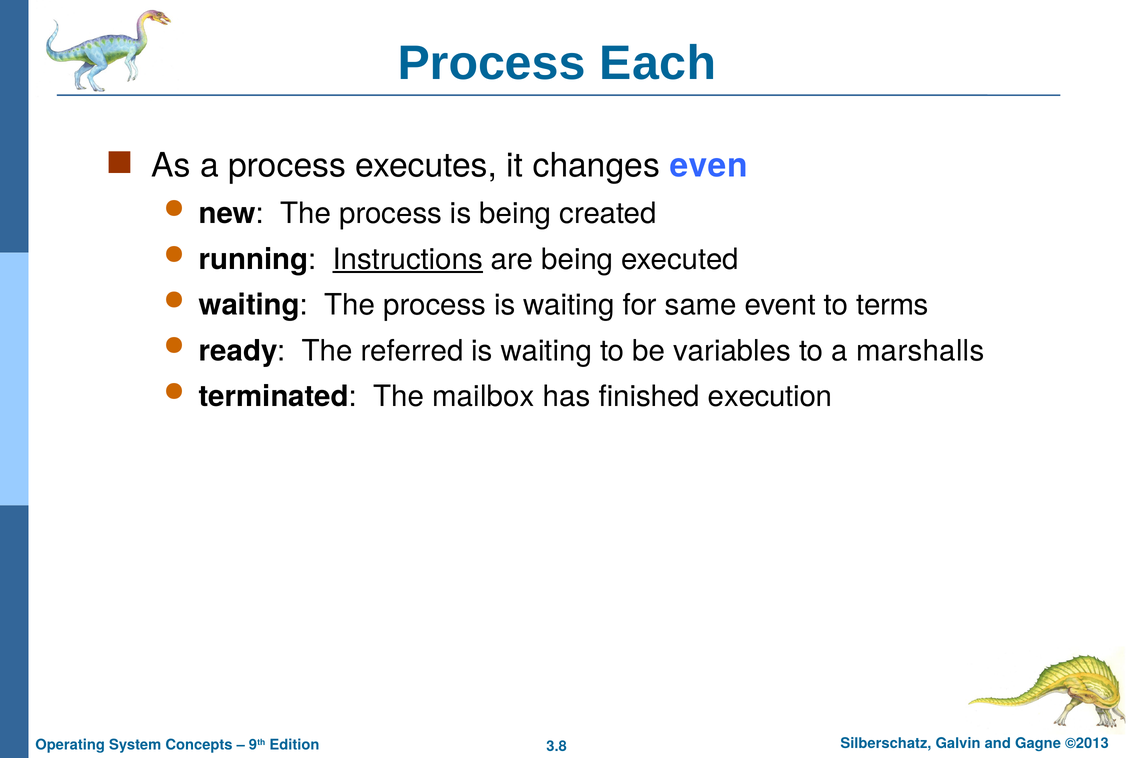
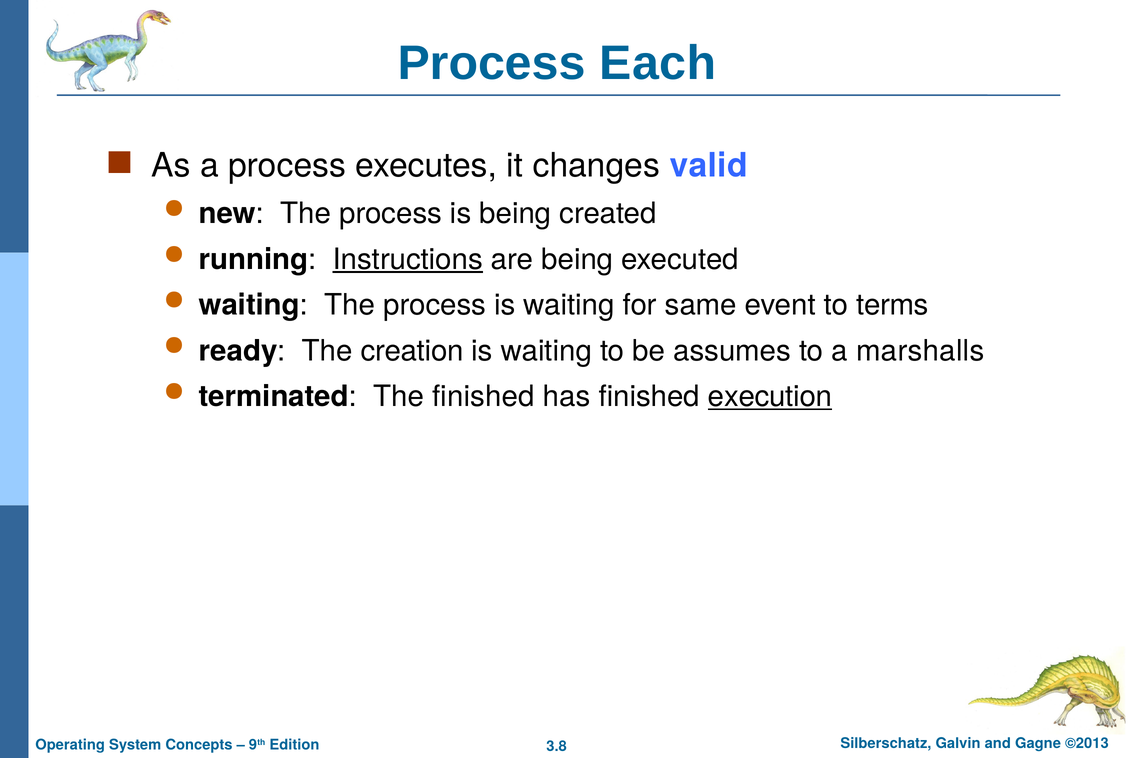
even: even -> valid
referred: referred -> creation
variables: variables -> assumes
The mailbox: mailbox -> finished
execution underline: none -> present
